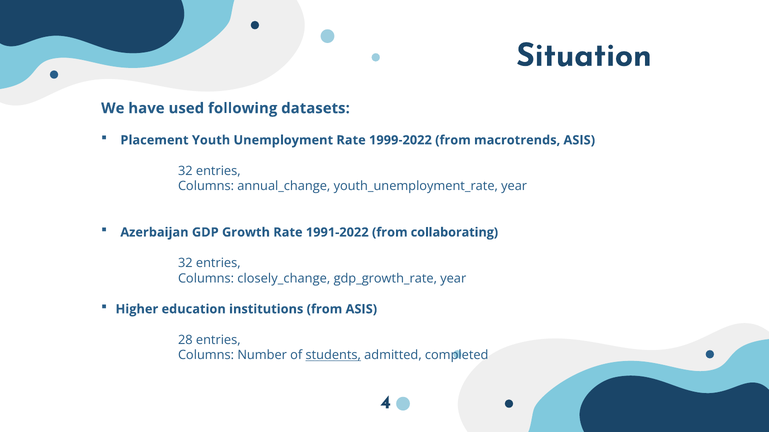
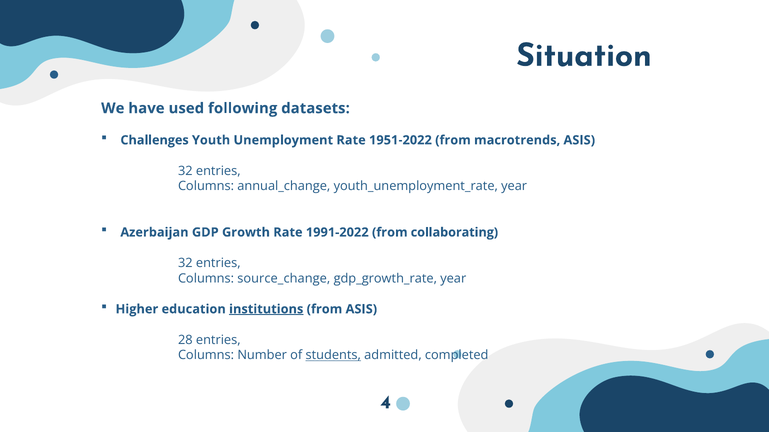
Placement: Placement -> Challenges
1999-2022: 1999-2022 -> 1951-2022
closely_change: closely_change -> source_change
institutions underline: none -> present
